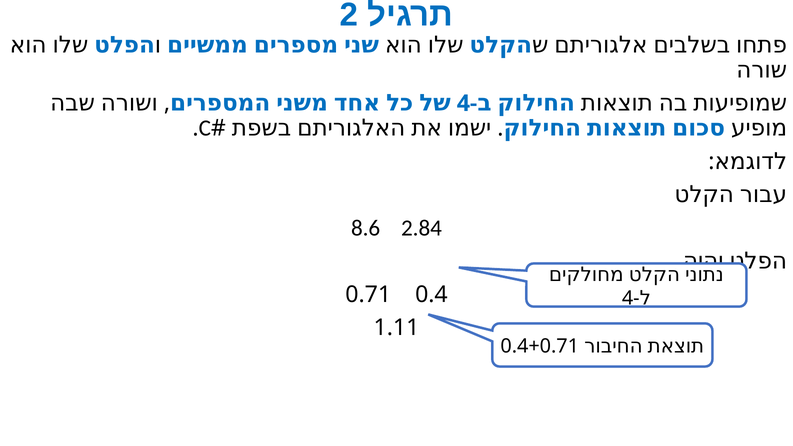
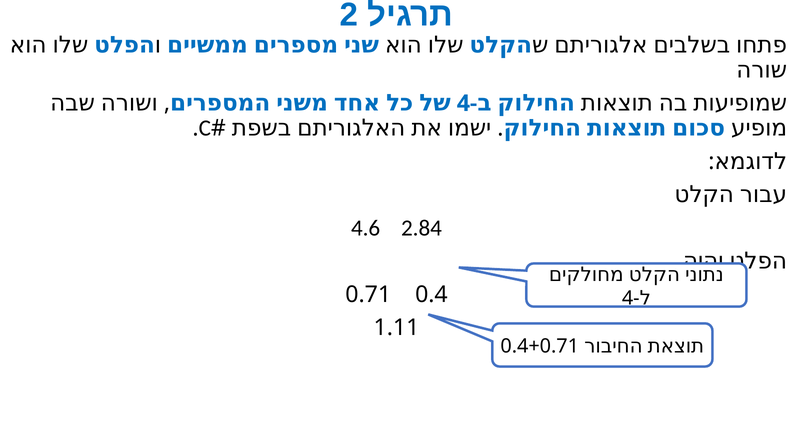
8.6: 8.6 -> 4.6
